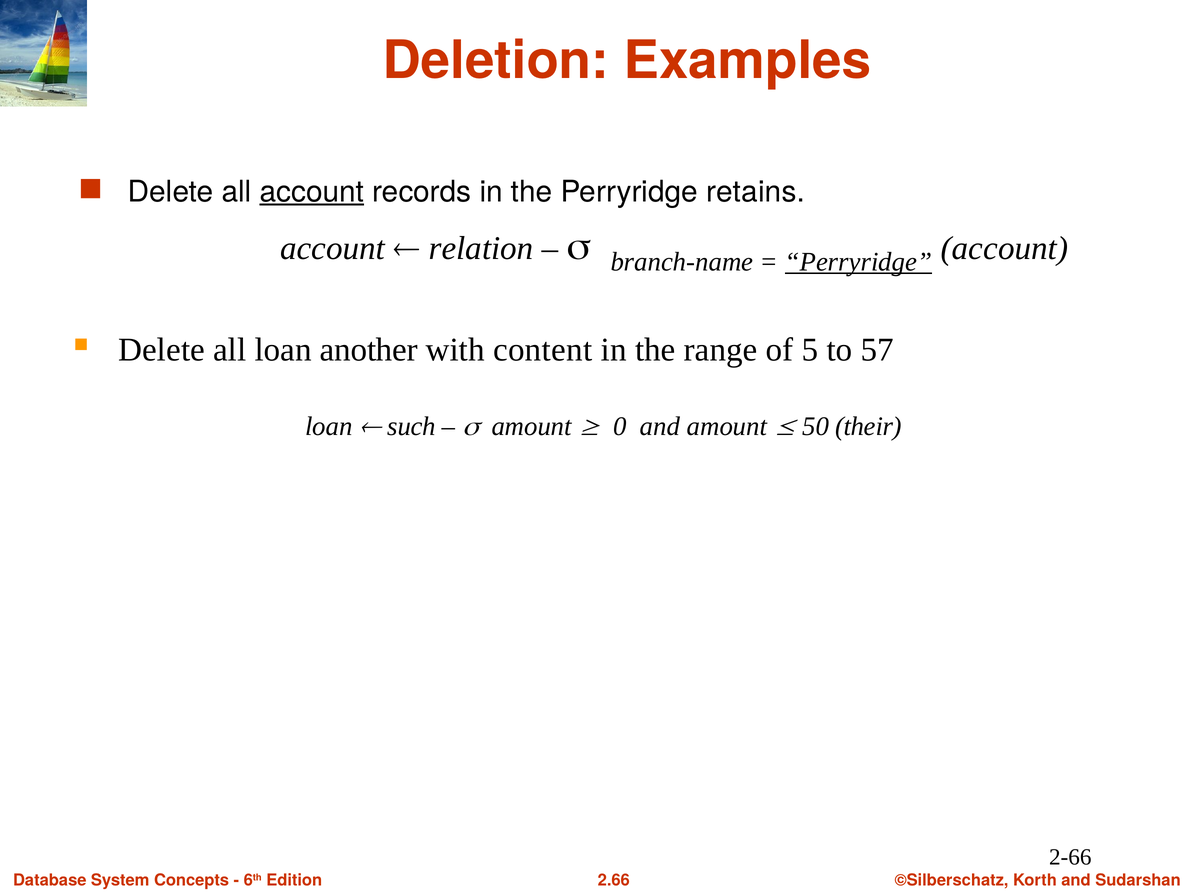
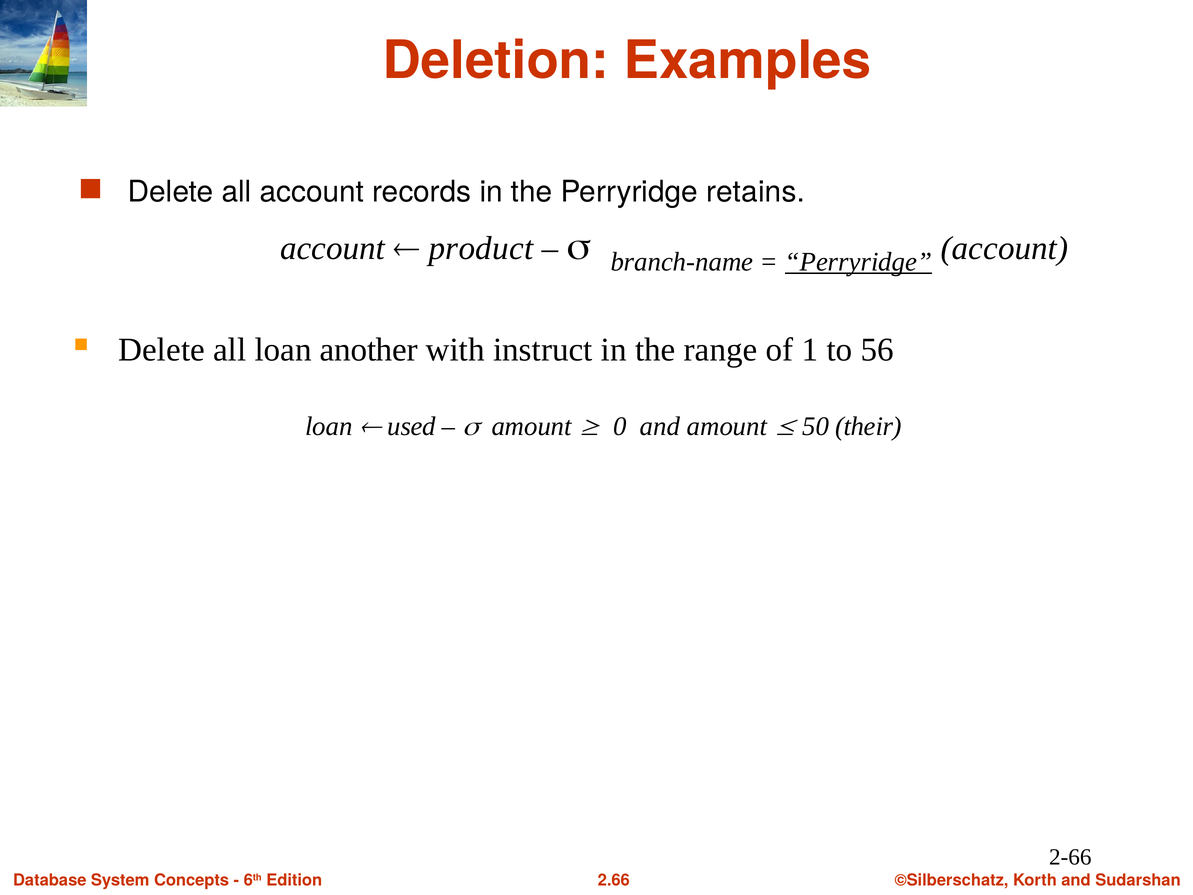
account at (312, 192) underline: present -> none
relation: relation -> product
content: content -> instruct
5: 5 -> 1
57: 57 -> 56
such: such -> used
